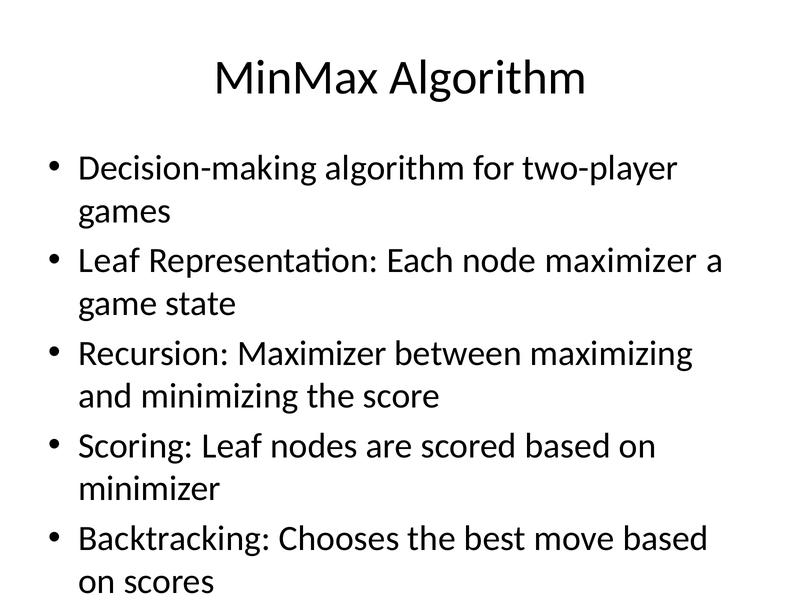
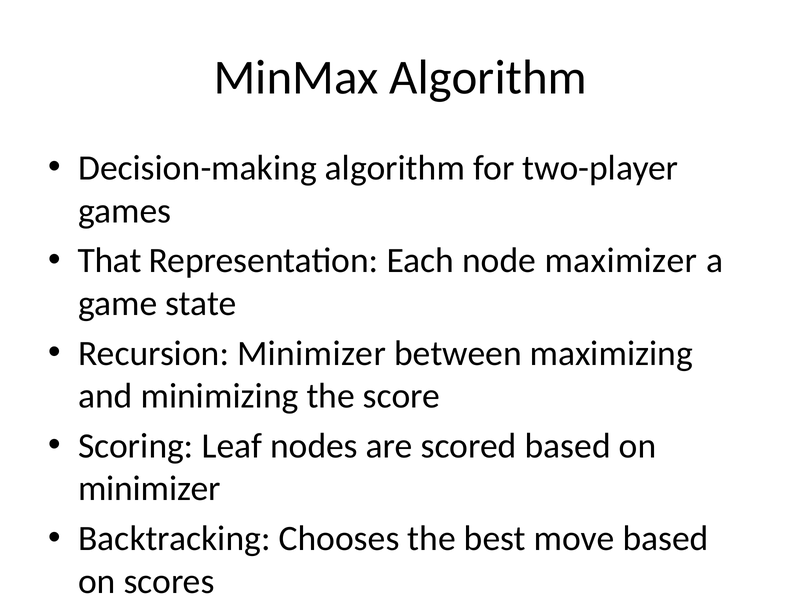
Leaf at (109, 261): Leaf -> That
Recursion Maximizer: Maximizer -> Minimizer
